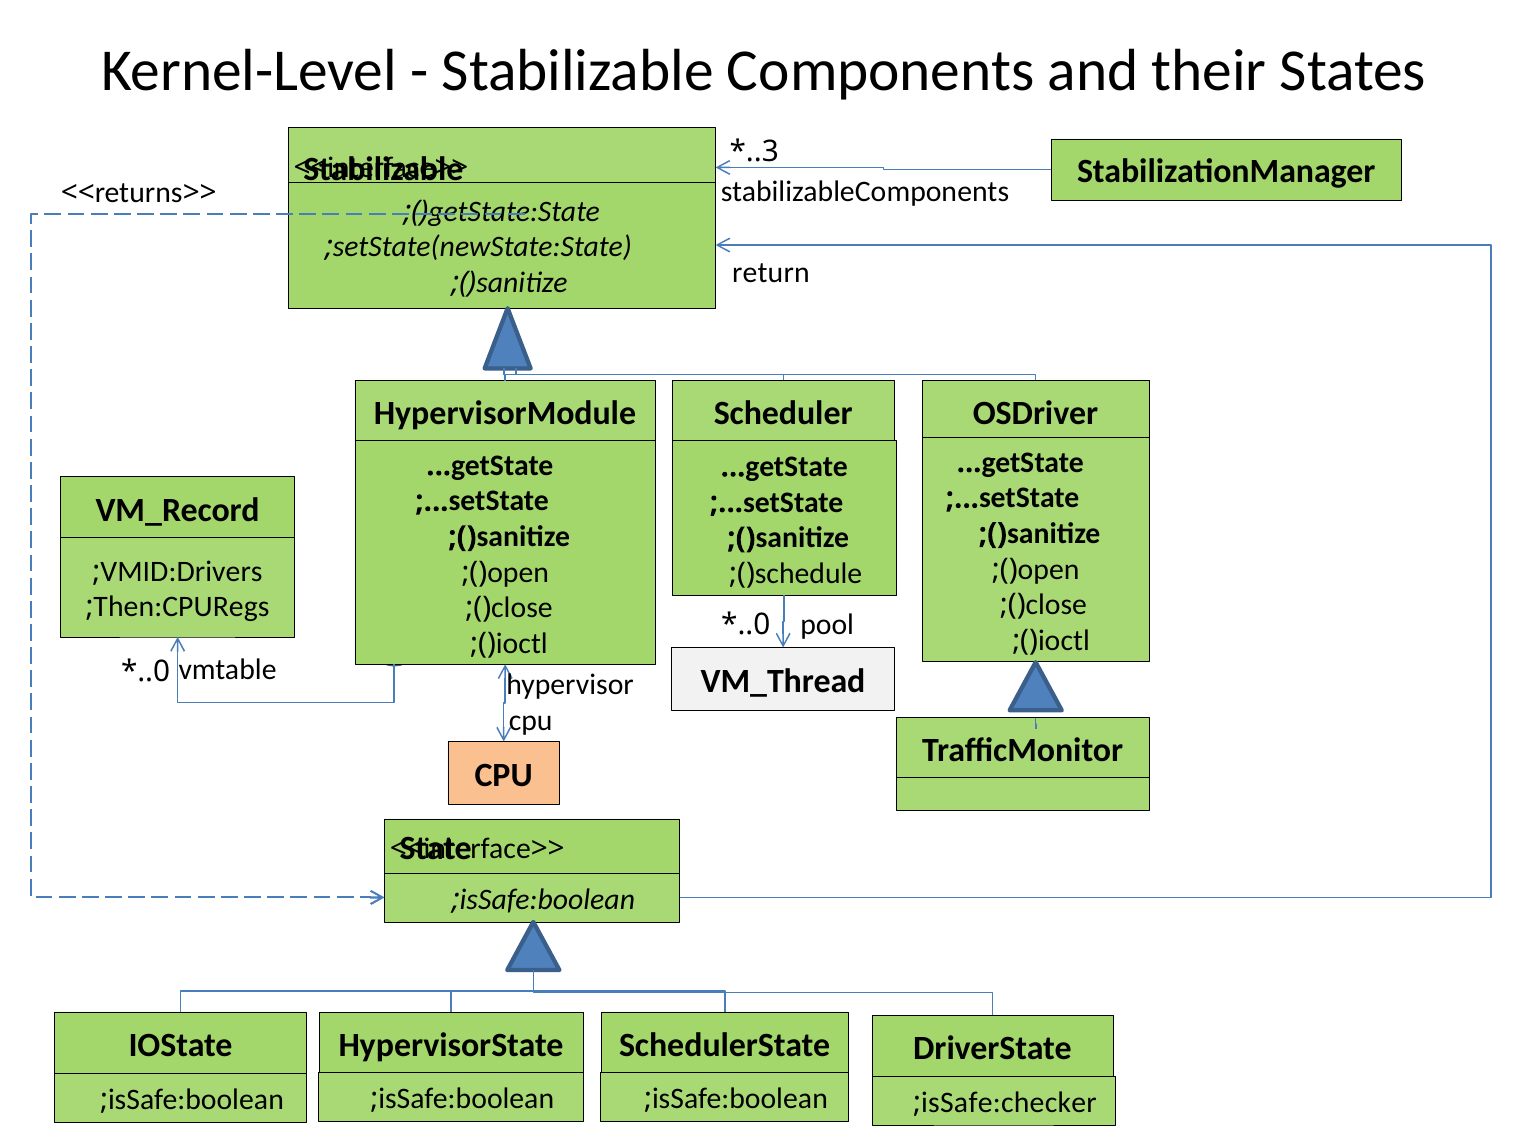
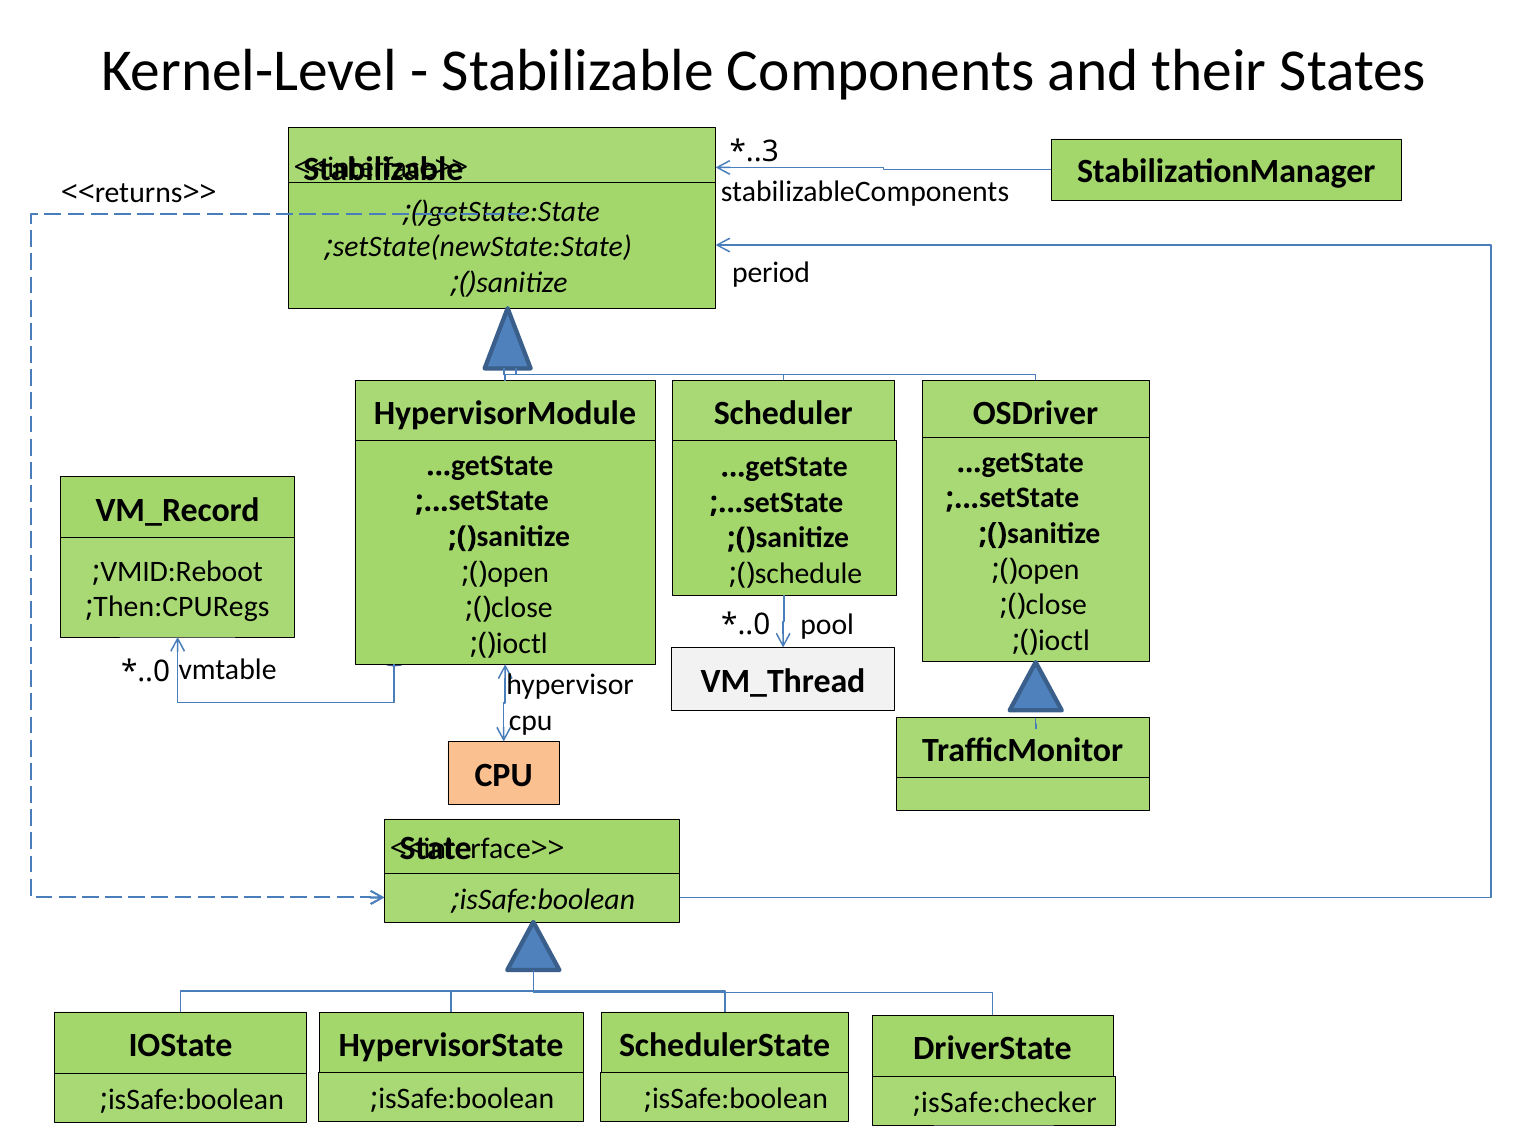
return: return -> period
VMID:Drivers: VMID:Drivers -> VMID:Reboot
